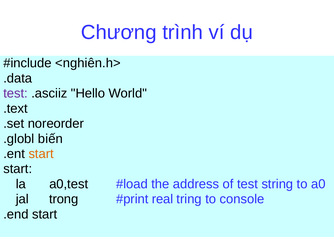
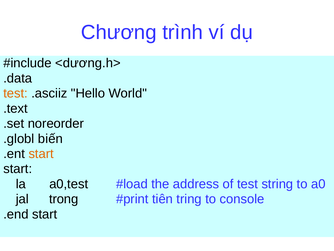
<nghiên.h>: <nghiên.h> -> <dương.h>
test at (16, 93) colour: purple -> orange
real: real -> tiên
